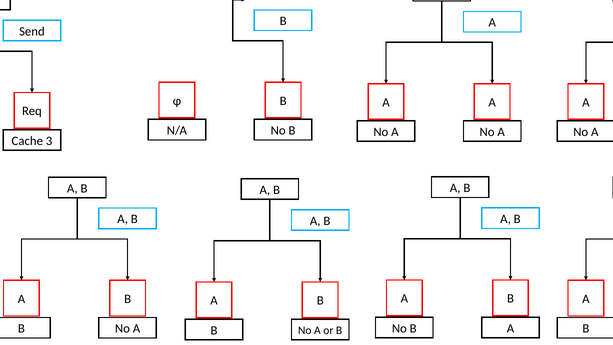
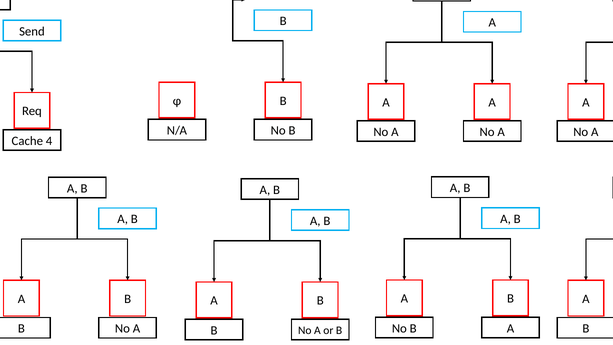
3: 3 -> 4
